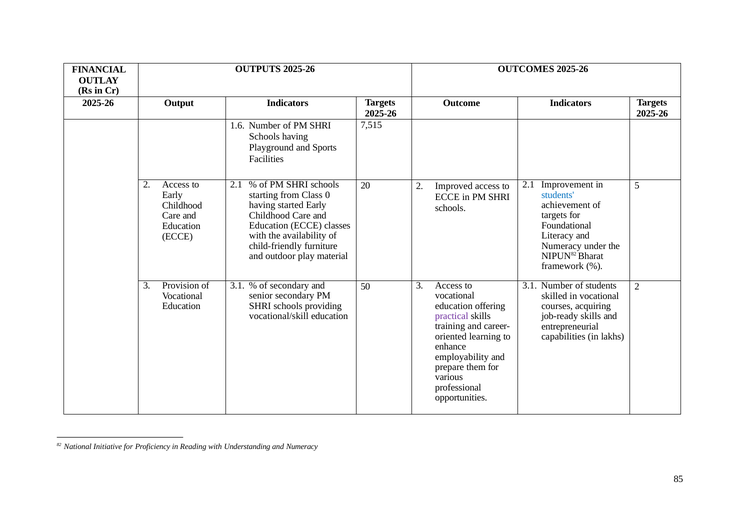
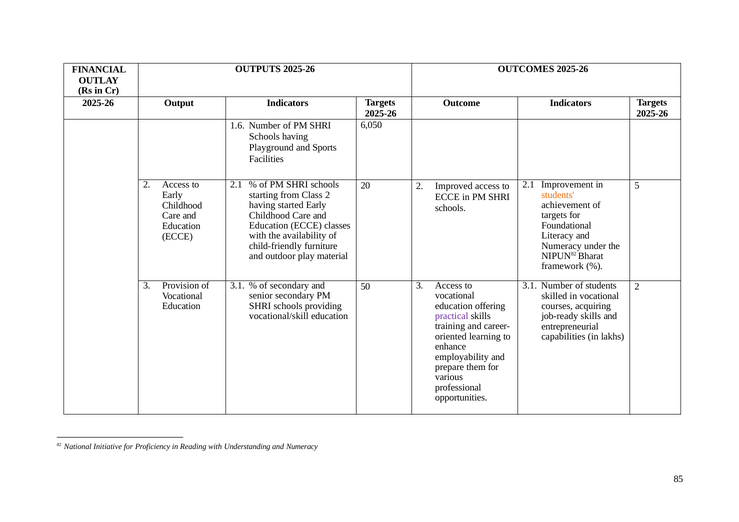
7,515: 7,515 -> 6,050
students at (558, 195) colour: blue -> orange
Class 0: 0 -> 2
